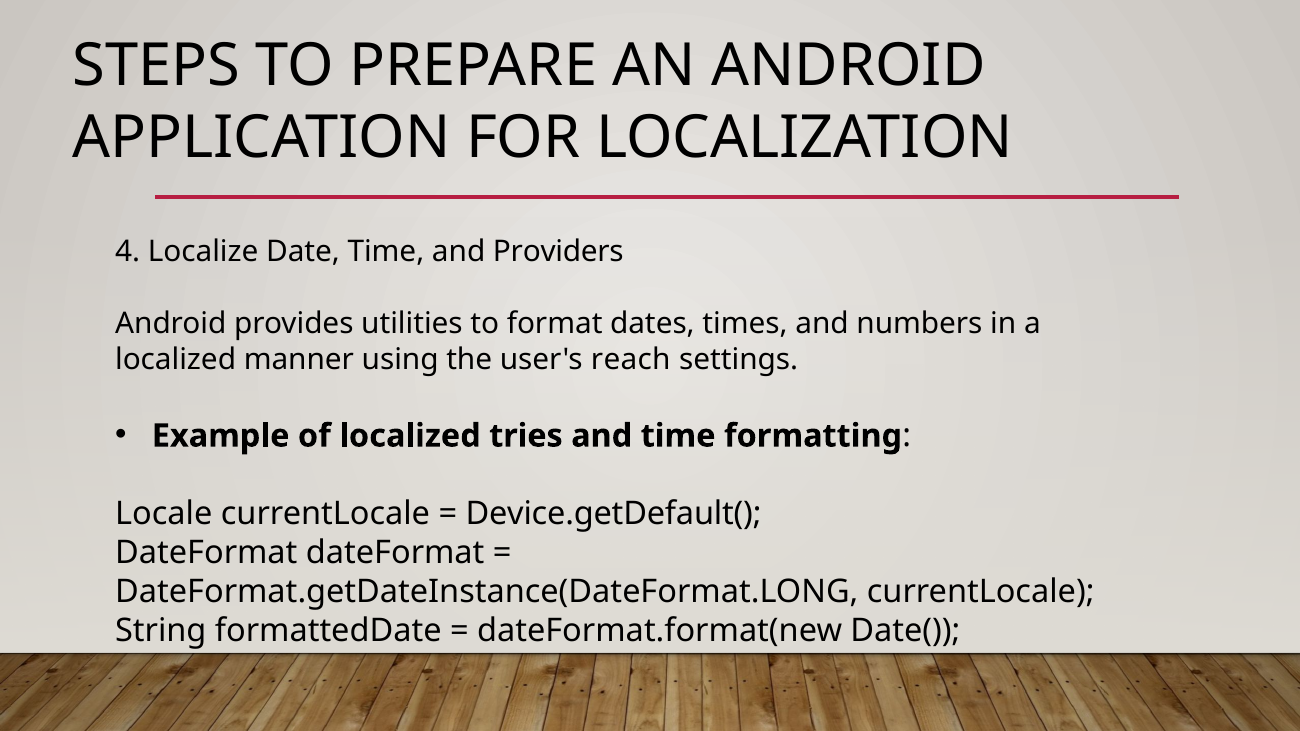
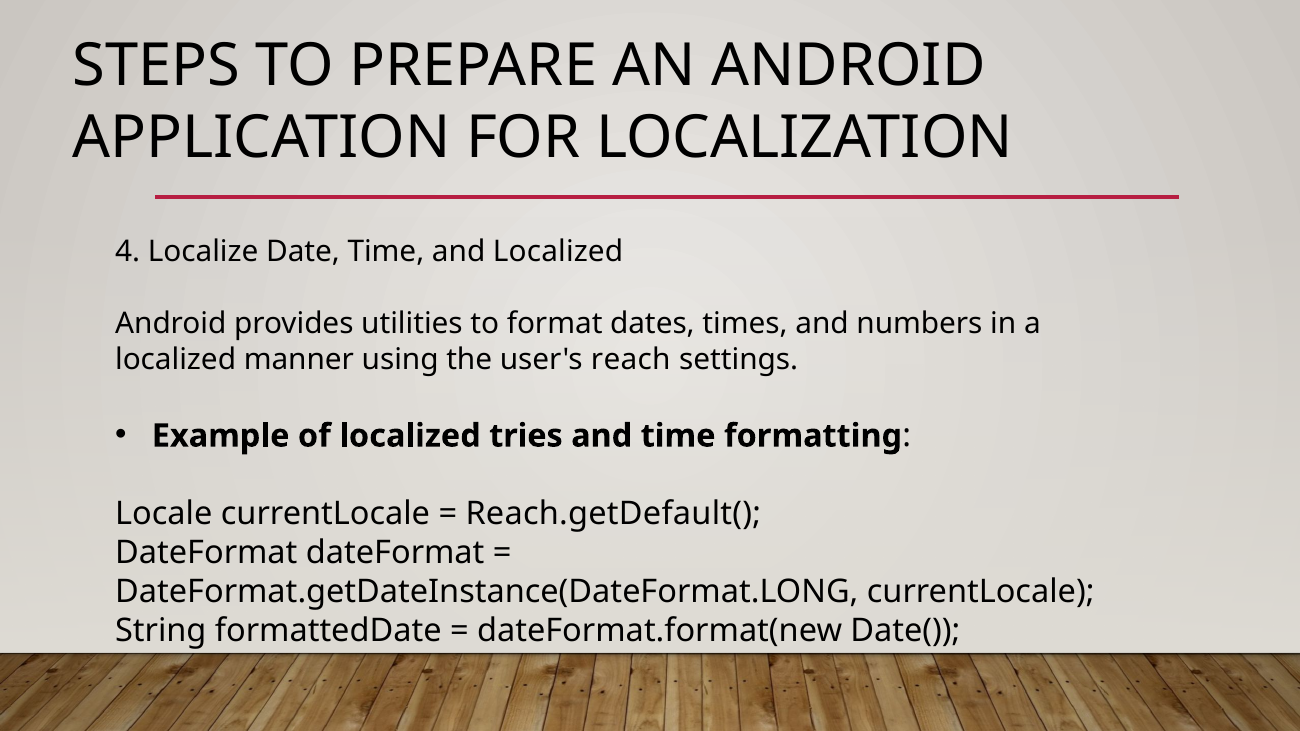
and Providers: Providers -> Localized
Device.getDefault(: Device.getDefault( -> Reach.getDefault(
